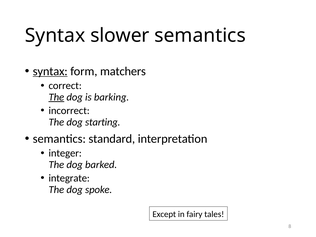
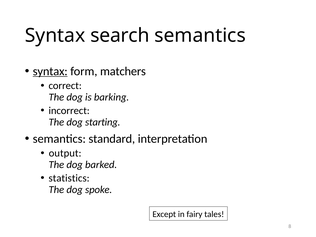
slower: slower -> search
The at (56, 97) underline: present -> none
integer: integer -> output
integrate: integrate -> statistics
